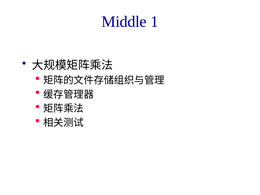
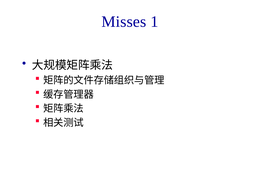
Middle: Middle -> Misses
